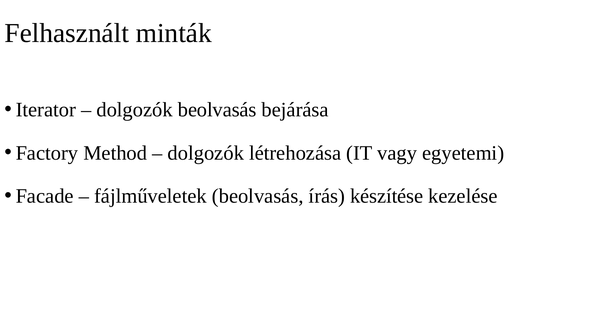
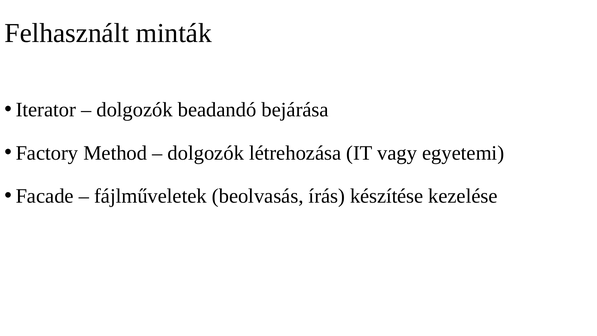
dolgozók beolvasás: beolvasás -> beadandó
